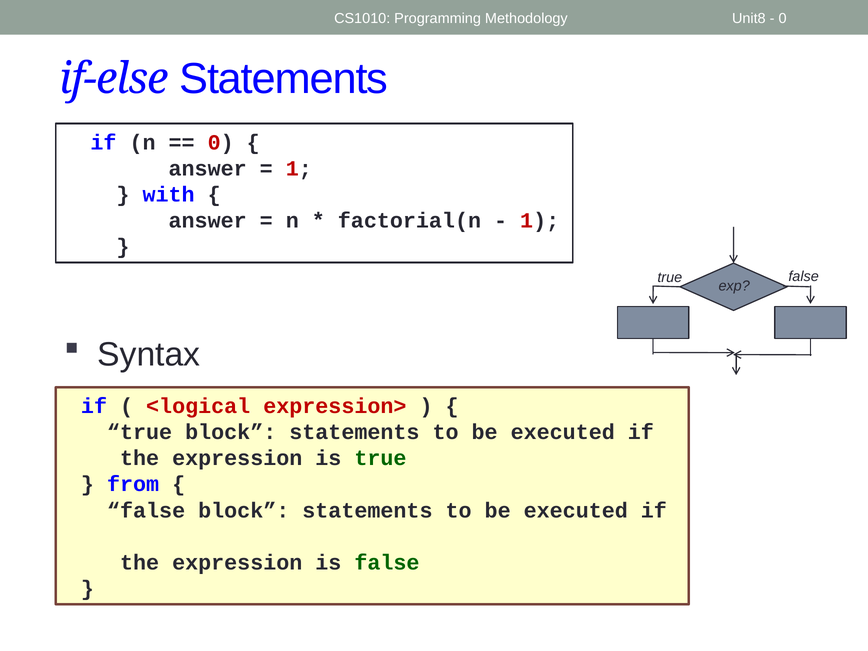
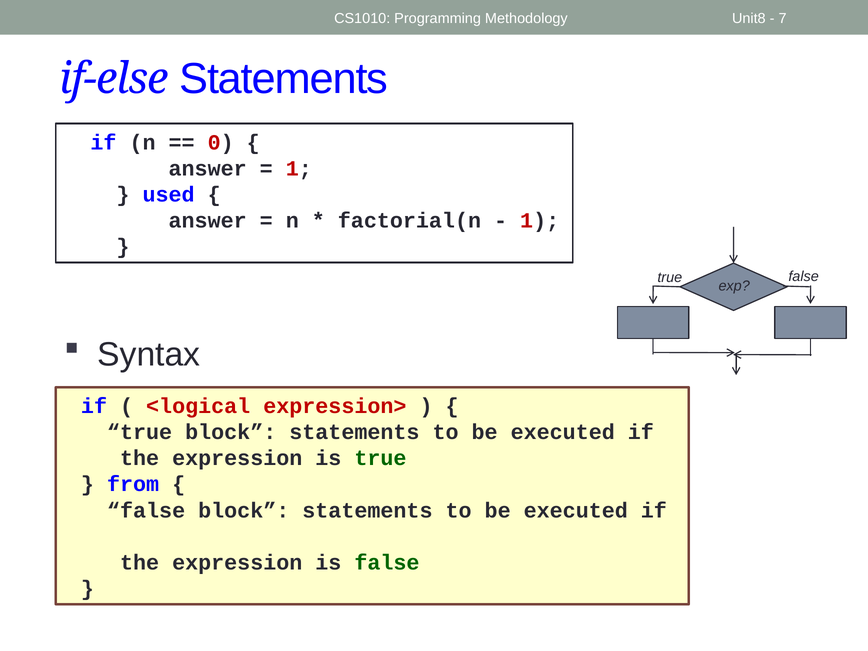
0 at (783, 18): 0 -> 7
with: with -> used
